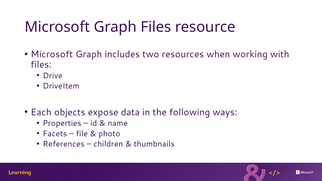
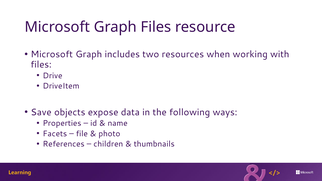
Each: Each -> Save
